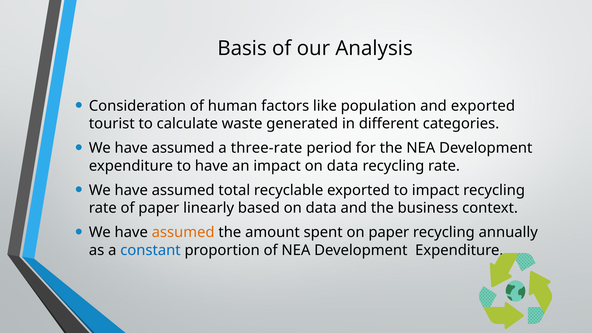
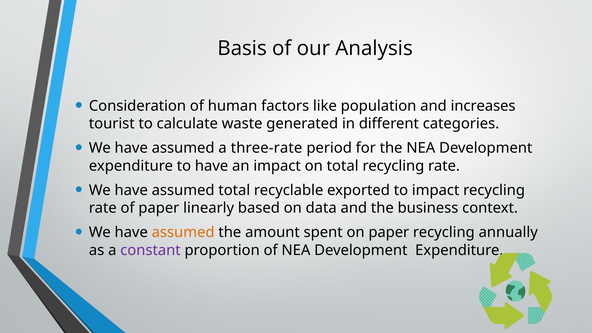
and exported: exported -> increases
impact on data: data -> total
constant colour: blue -> purple
